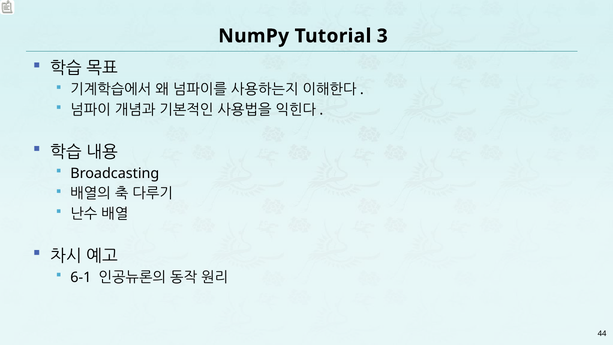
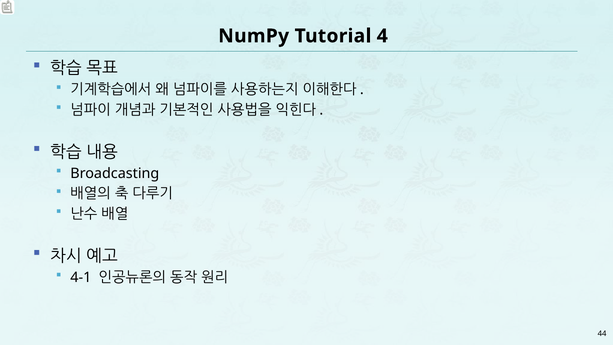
3: 3 -> 4
6-1: 6-1 -> 4-1
